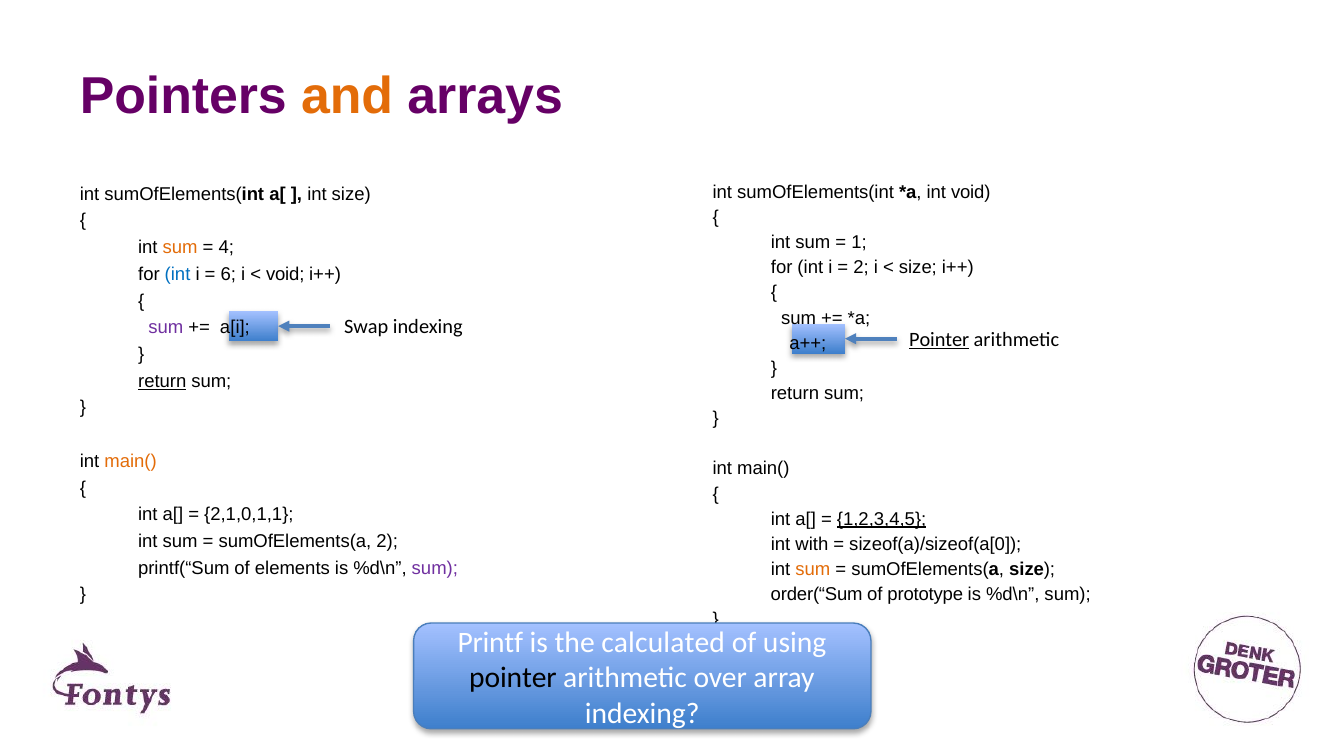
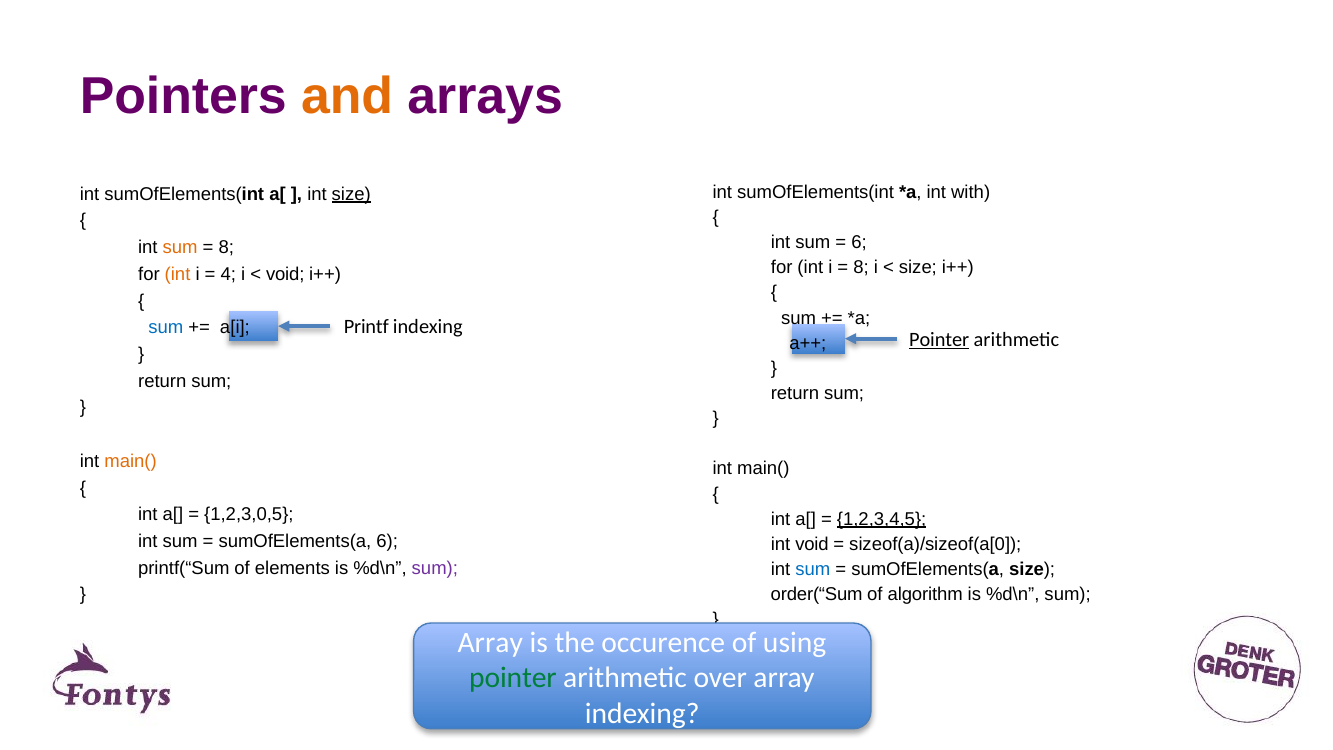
int void: void -> with
size at (351, 194) underline: none -> present
1 at (859, 242): 1 -> 6
4 at (226, 247): 4 -> 8
2 at (861, 268): 2 -> 8
int at (178, 274) colour: blue -> orange
6: 6 -> 4
Swap: Swap -> Printf
sum at (166, 328) colour: purple -> blue
return at (162, 381) underline: present -> none
2,1,0,1,1: 2,1,0,1,1 -> 1,2,3,0,5
sumOfElements(a 2: 2 -> 6
int with: with -> void
sum at (813, 569) colour: orange -> blue
prototype: prototype -> algorithm
Printf at (490, 642): Printf -> Array
calculated: calculated -> occurence
pointer at (513, 678) colour: black -> green
